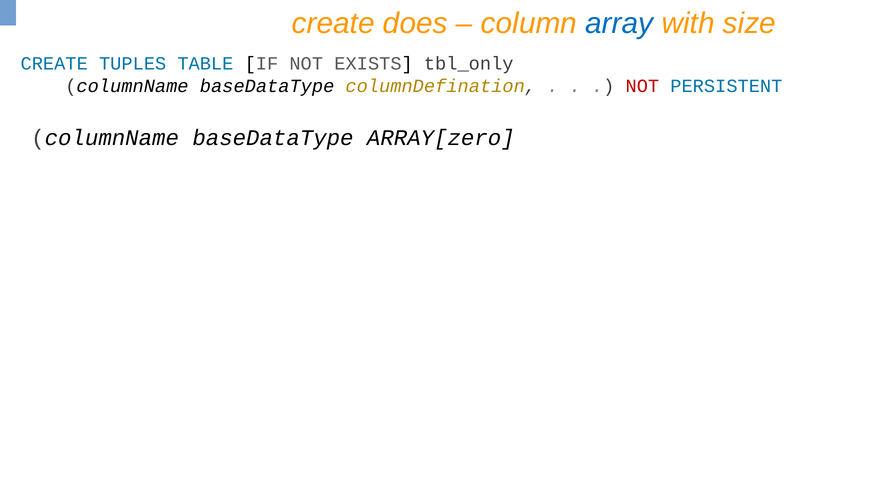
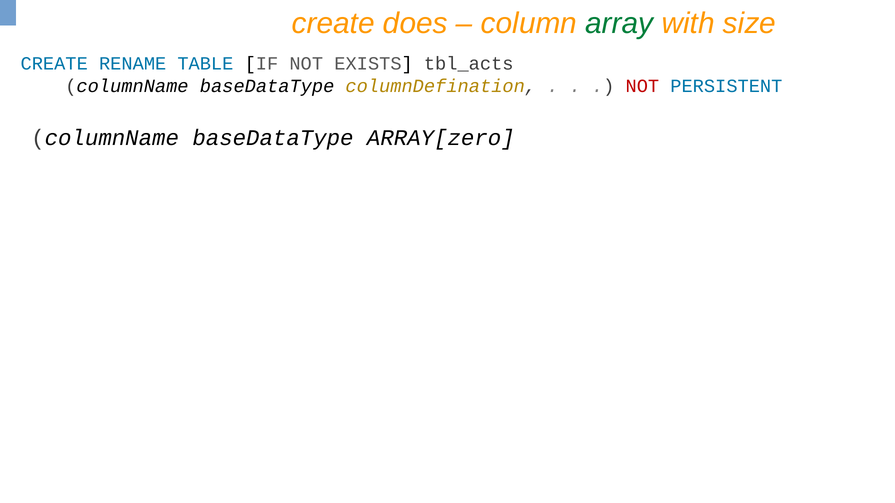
array colour: blue -> green
TUPLES: TUPLES -> RENAME
tbl_only: tbl_only -> tbl_acts
